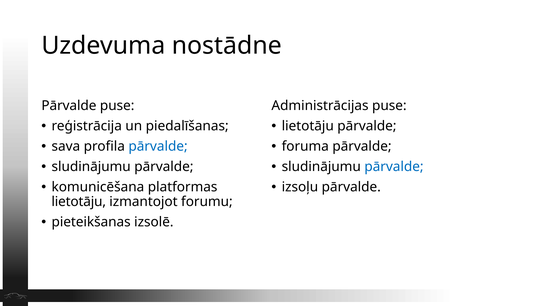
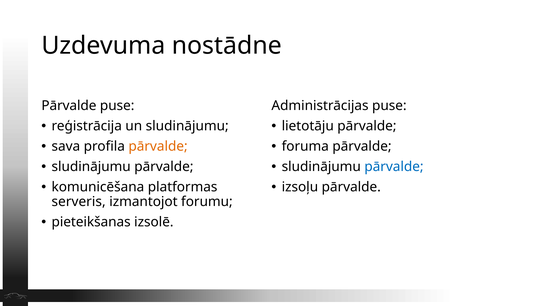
un piedalīšanas: piedalīšanas -> sludinājumu
pārvalde at (158, 146) colour: blue -> orange
lietotāju at (79, 201): lietotāju -> serveris
